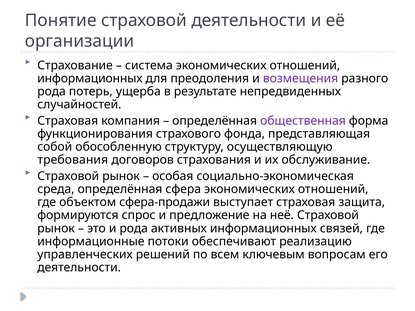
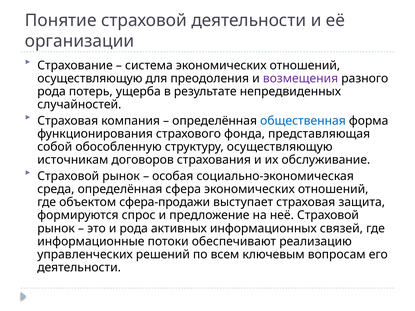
информационных at (90, 79): информационных -> осуществляющую
общественная colour: purple -> blue
требования: требования -> источникам
